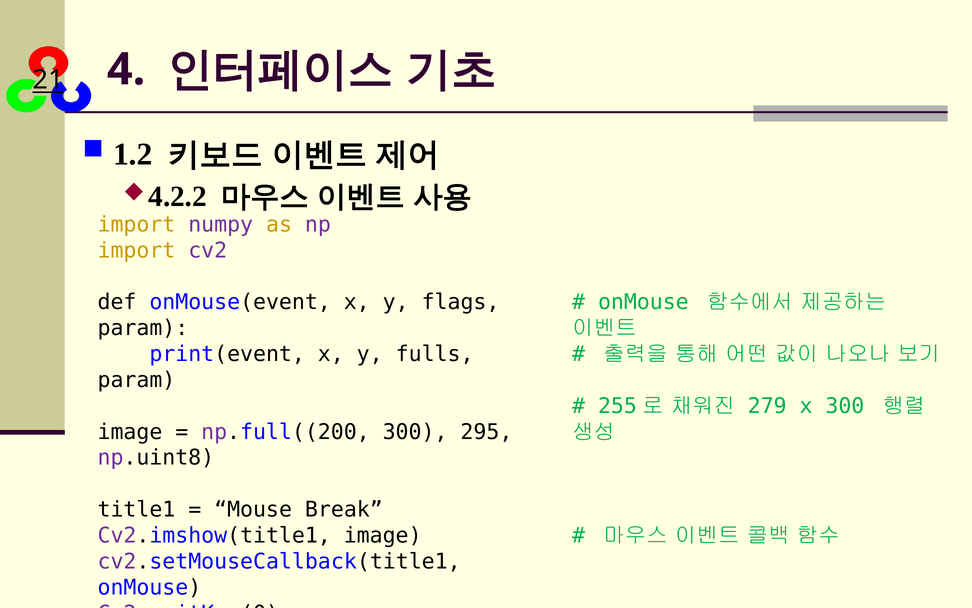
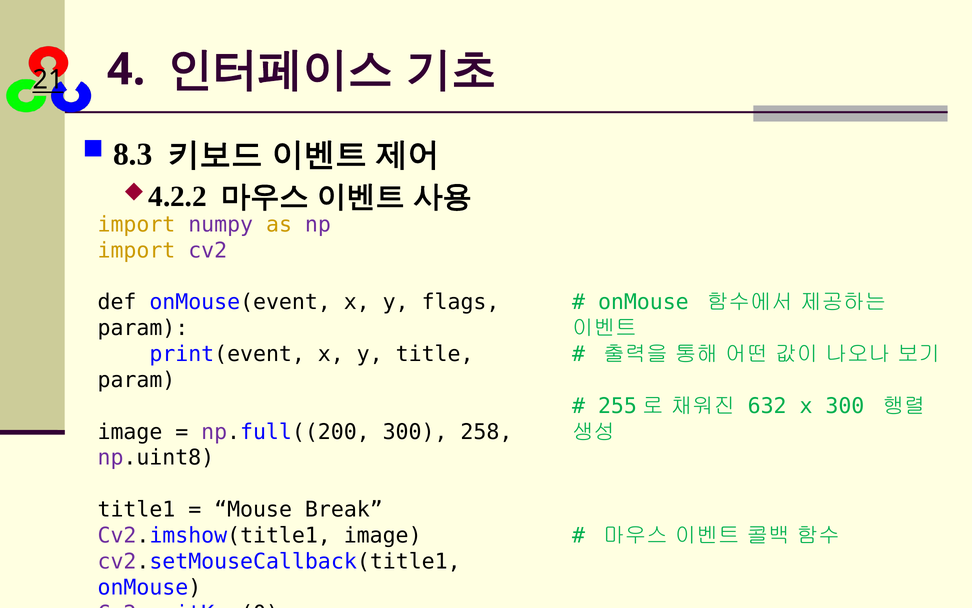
1.2: 1.2 -> 8.3
fulls: fulls -> title
279: 279 -> 632
295: 295 -> 258
